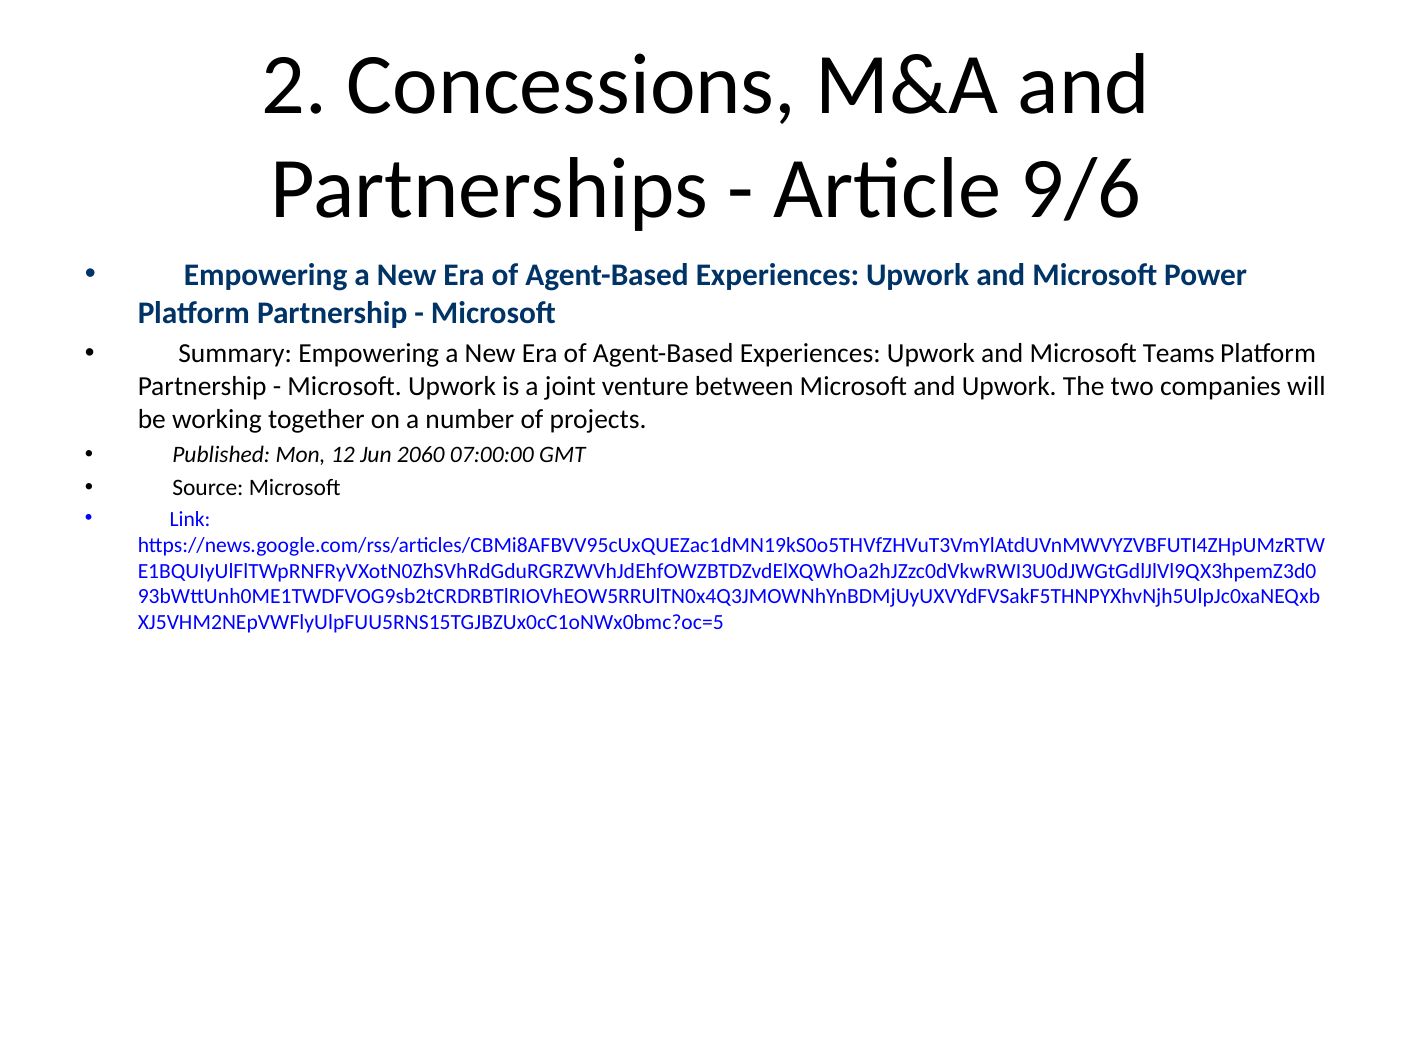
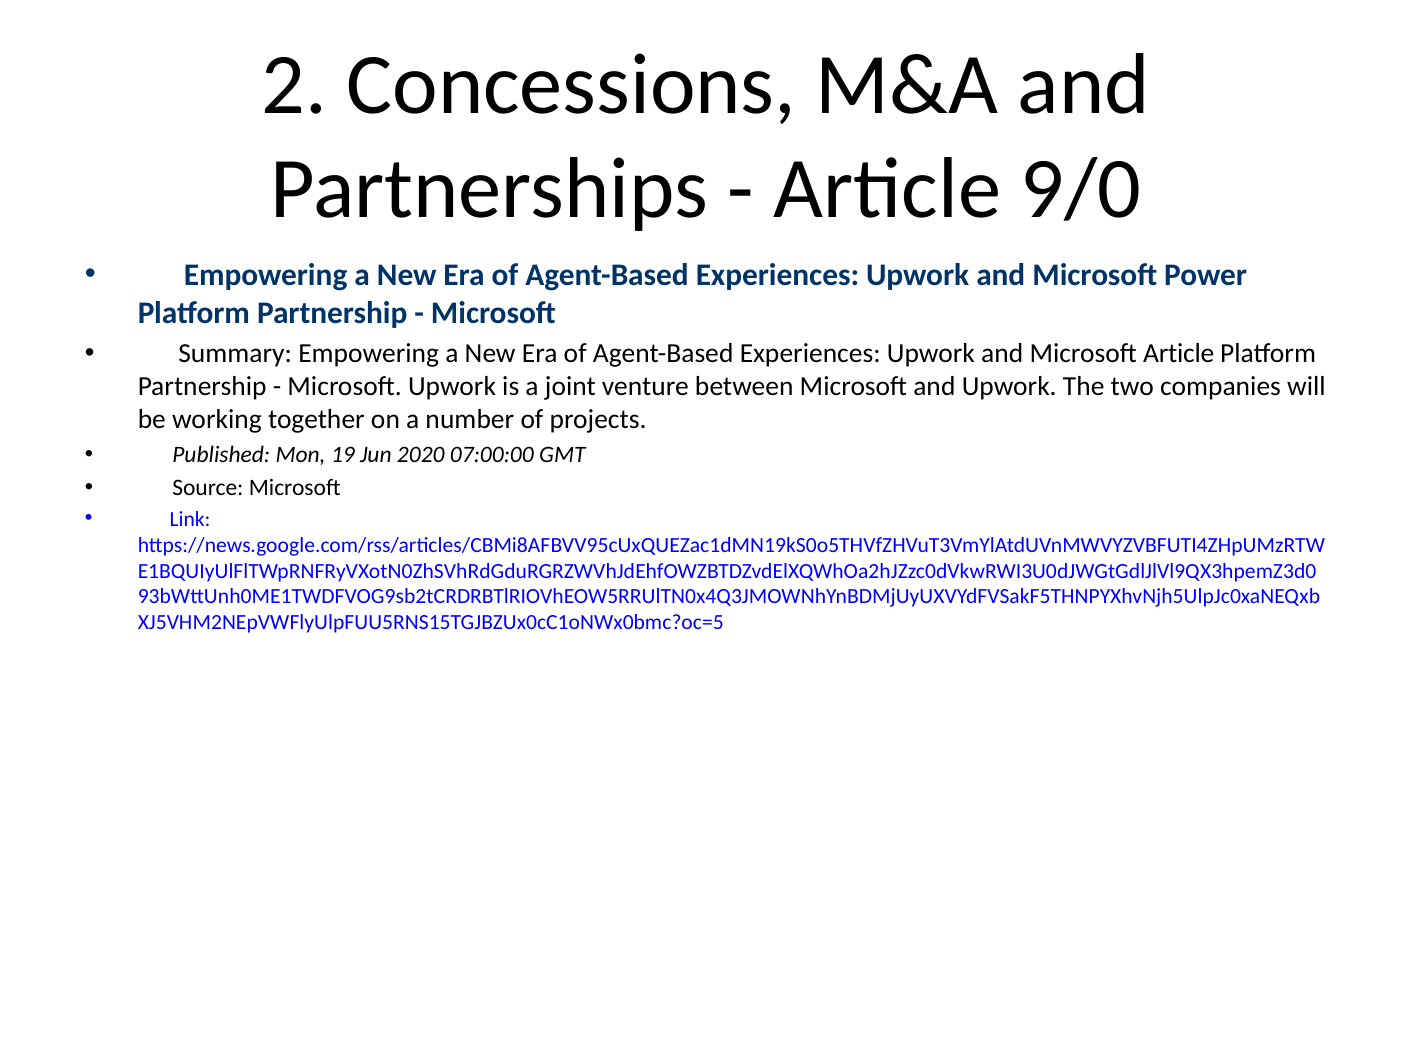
9/6: 9/6 -> 9/0
Microsoft Teams: Teams -> Article
12: 12 -> 19
2060: 2060 -> 2020
